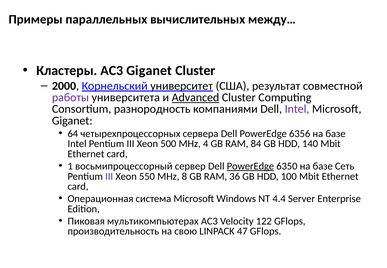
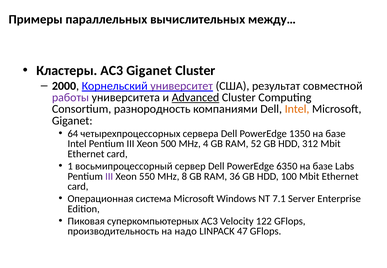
университет colour: black -> purple
Intel at (297, 109) colour: purple -> orange
6356: 6356 -> 1350
84: 84 -> 52
140: 140 -> 312
PowerEdge at (250, 166) underline: present -> none
Сеть: Сеть -> Labs
4.4: 4.4 -> 7.1
мультикомпьютерах: мультикомпьютерах -> суперкомпьютерных
свою: свою -> надо
